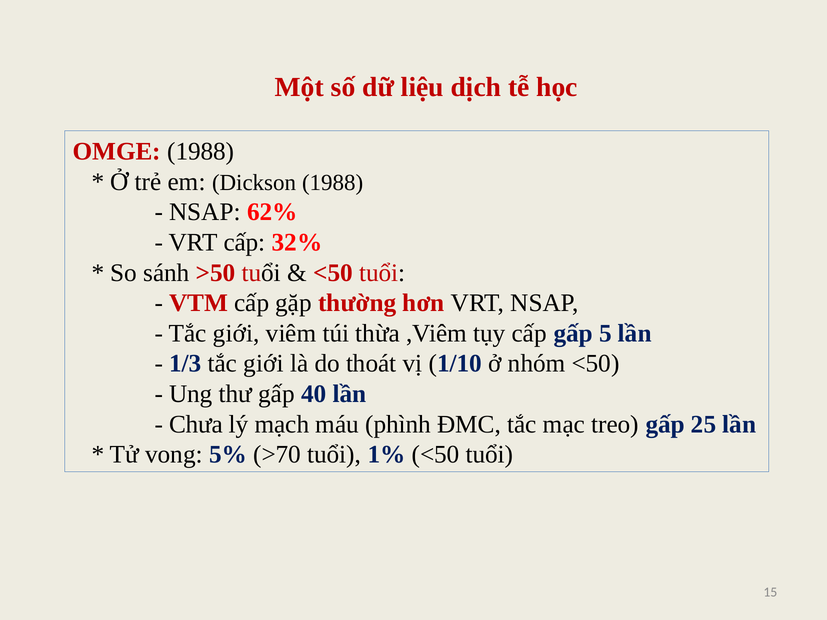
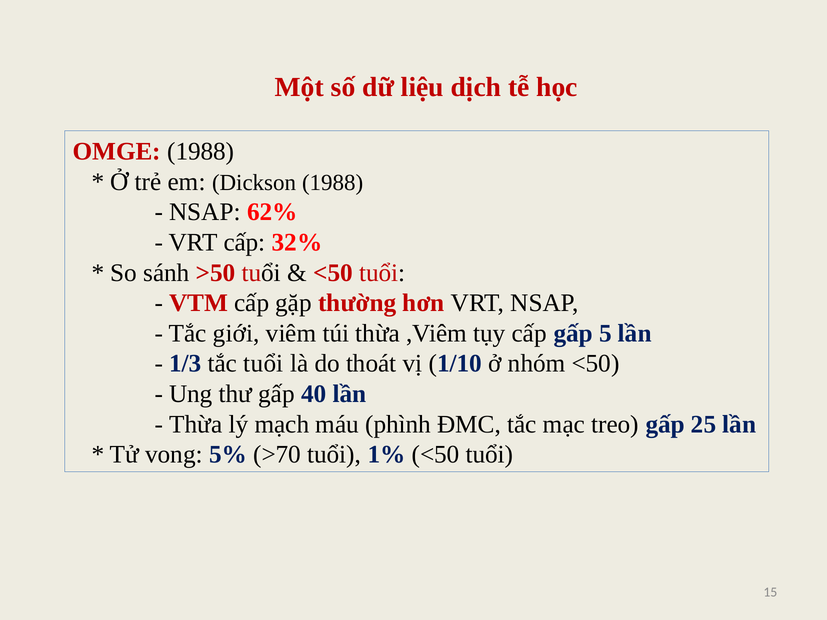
1/3 tắc giới: giới -> tuổi
Chưa at (196, 424): Chưa -> Thừa
